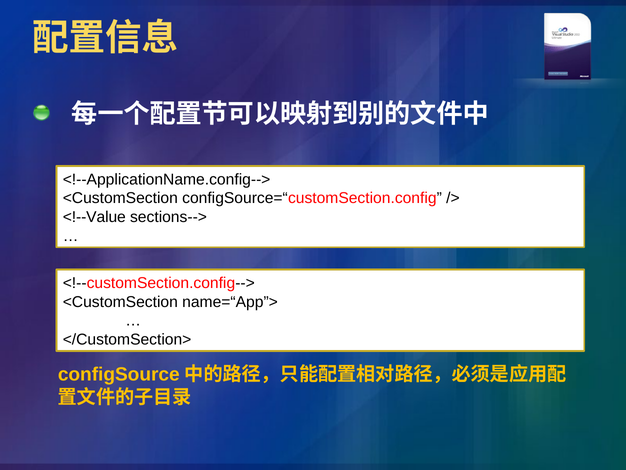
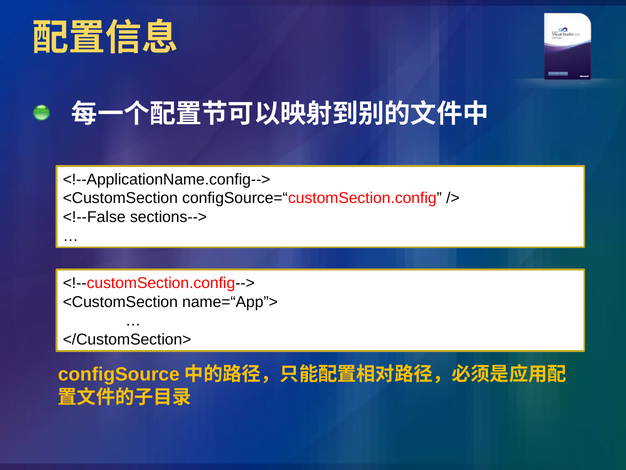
<!--Value: <!--Value -> <!--False
